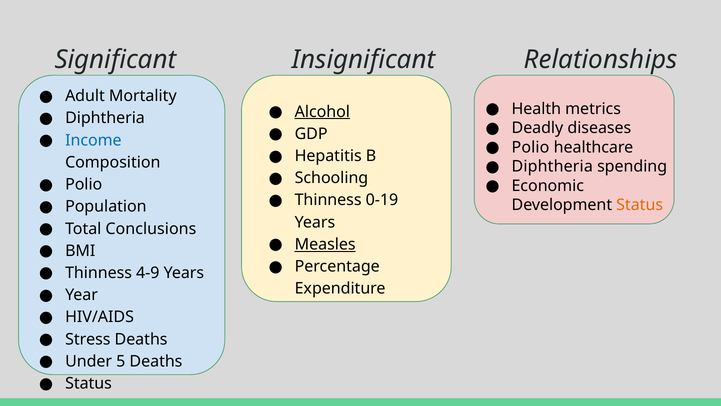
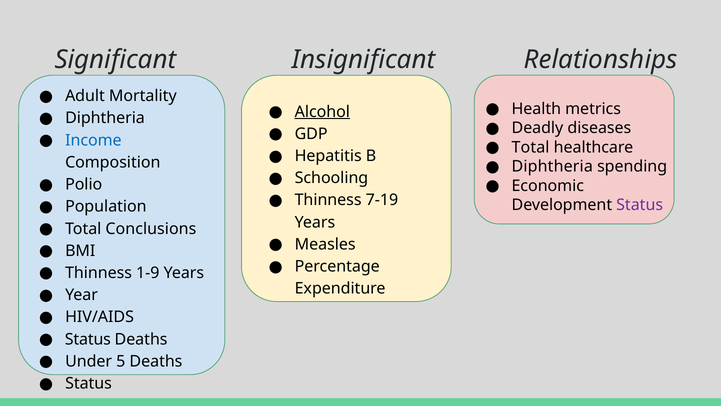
Polio at (531, 147): Polio -> Total
0-19: 0-19 -> 7-19
Status at (640, 205) colour: orange -> purple
Measles underline: present -> none
4-9: 4-9 -> 1-9
Stress at (88, 339): Stress -> Status
